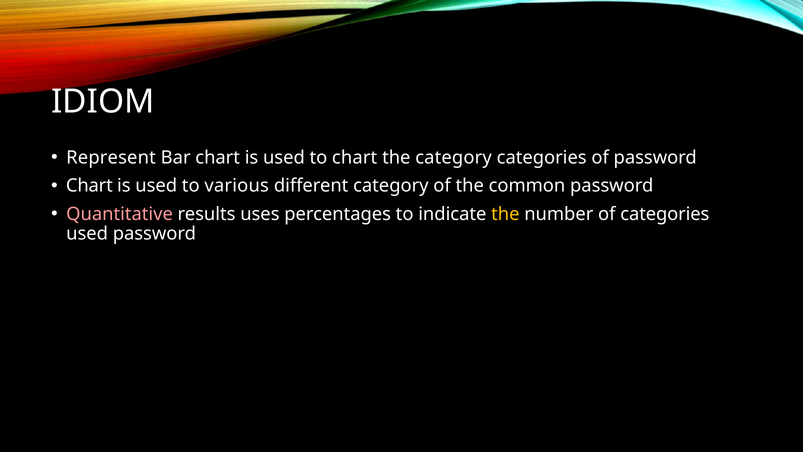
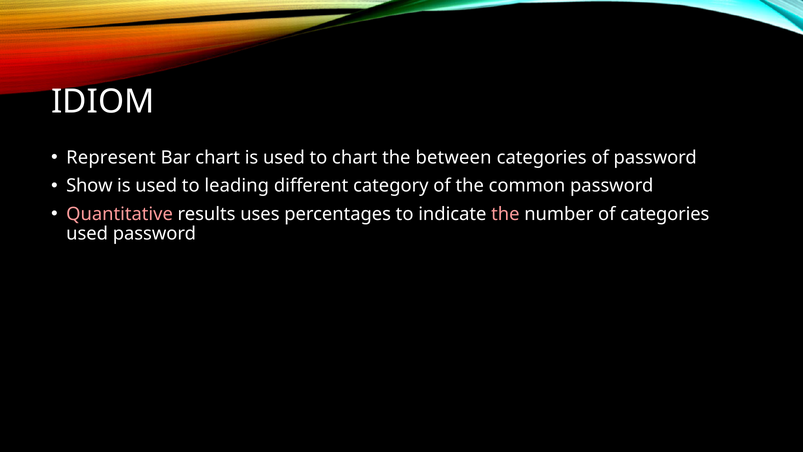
the category: category -> between
Chart at (89, 186): Chart -> Show
various: various -> leading
the at (505, 214) colour: yellow -> pink
